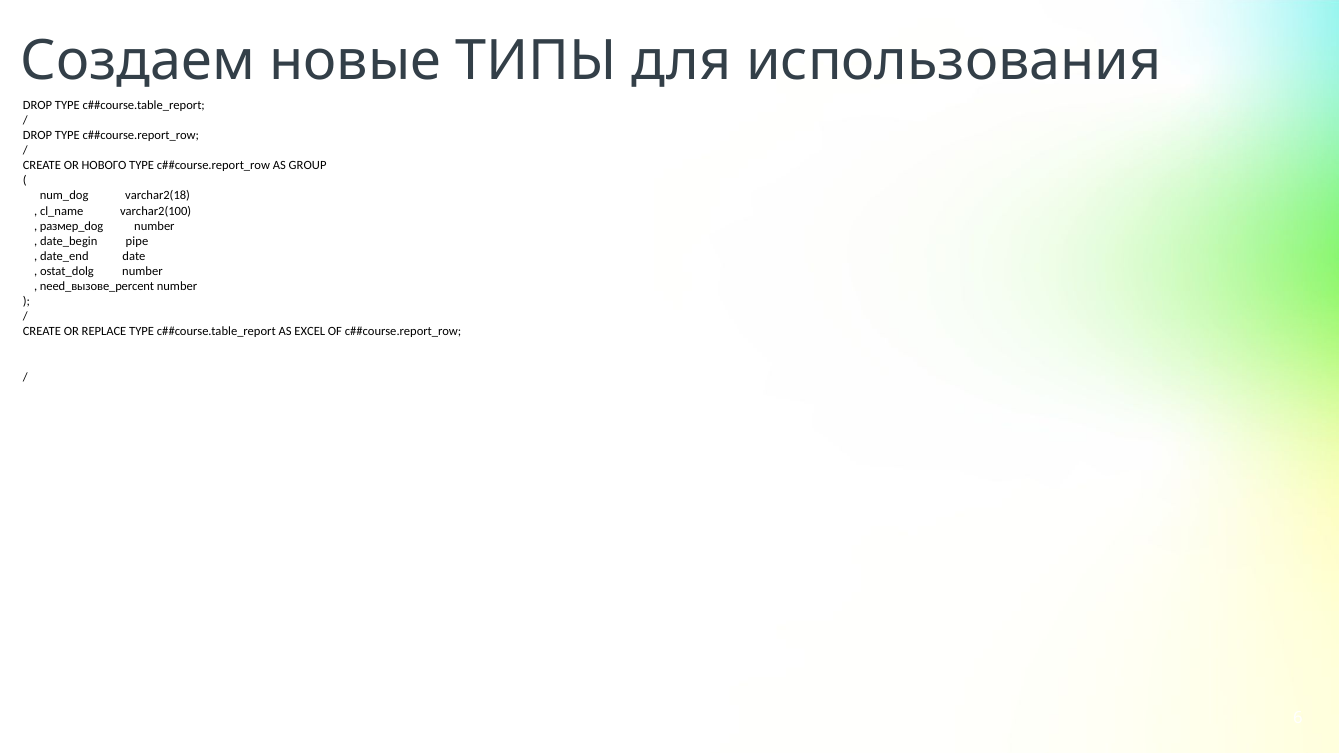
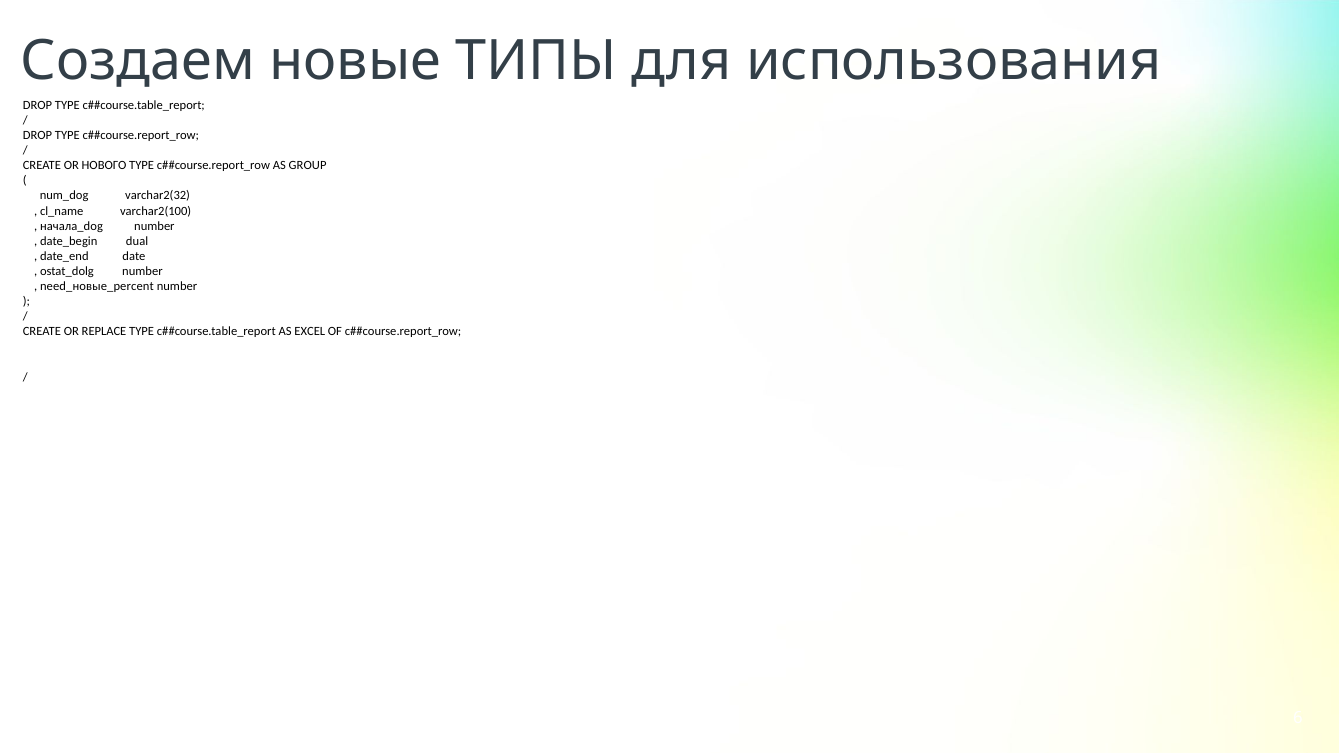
varchar2(18: varchar2(18 -> varchar2(32
размер_dog: размер_dog -> начала_dog
pipe: pipe -> dual
need_вызове_percent: need_вызове_percent -> need_новые_percent
